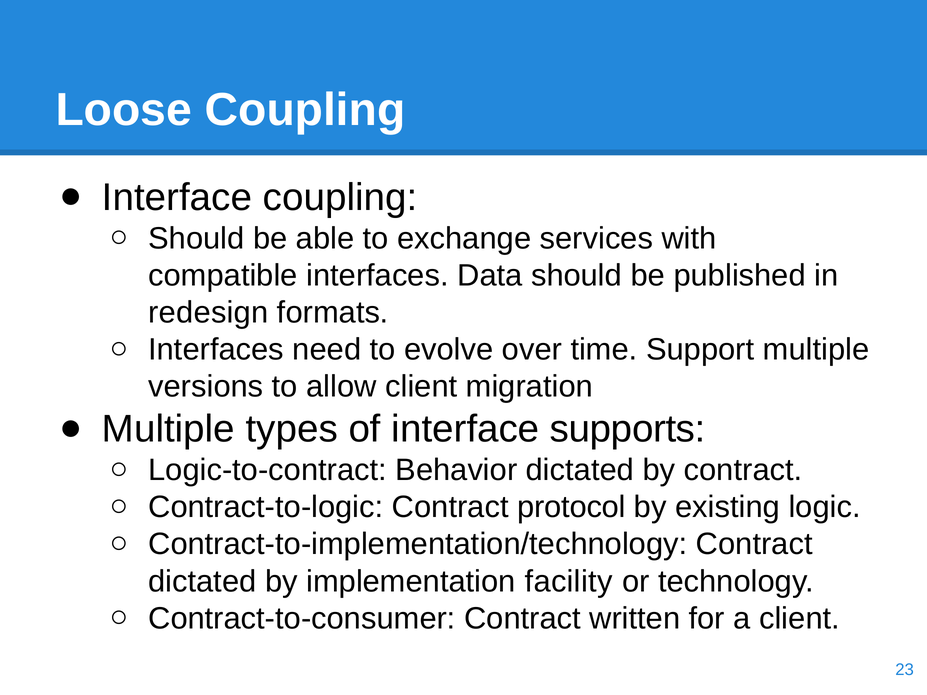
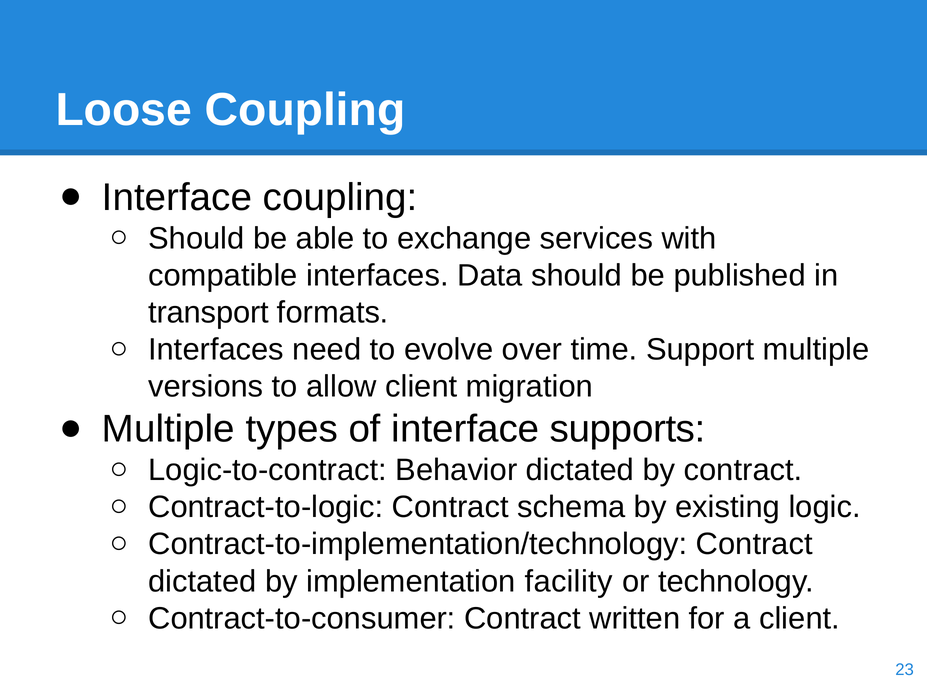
redesign: redesign -> transport
protocol: protocol -> schema
